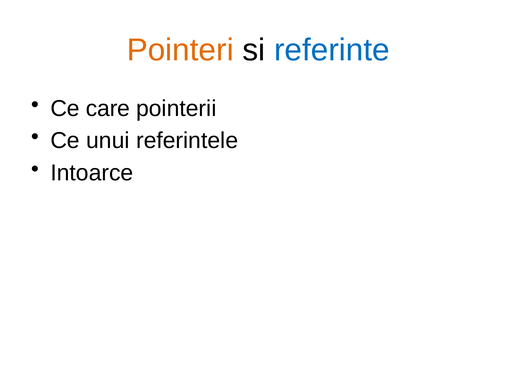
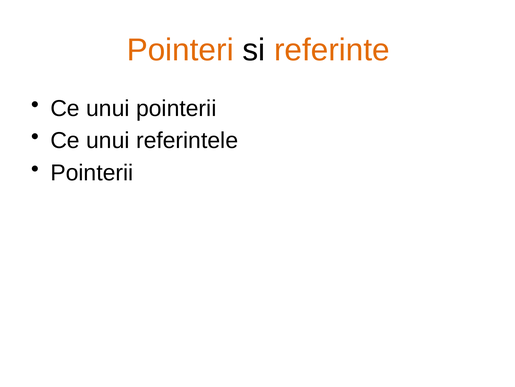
referinte colour: blue -> orange
care at (108, 108): care -> unui
Intoarce at (92, 173): Intoarce -> Pointerii
